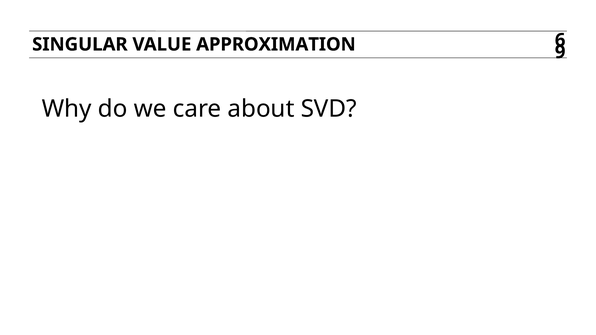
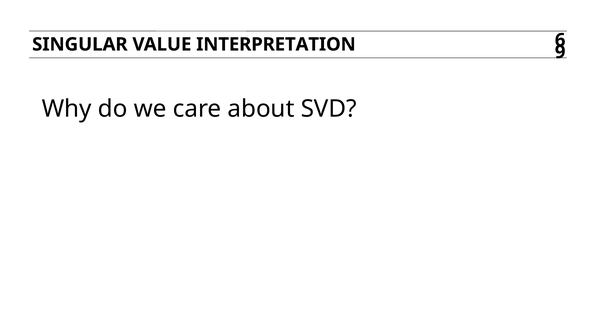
APPROXIMATION: APPROXIMATION -> INTERPRETATION
